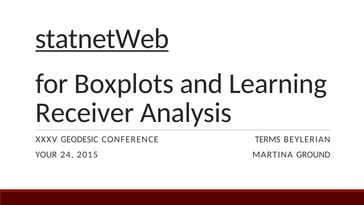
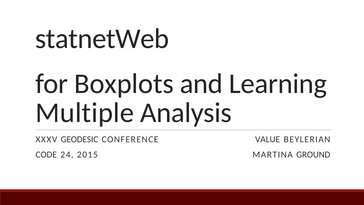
statnetWeb underline: present -> none
Receiver: Receiver -> Multiple
TERMS: TERMS -> VALUE
YOUR: YOUR -> CODE
